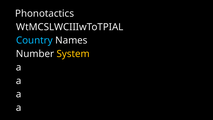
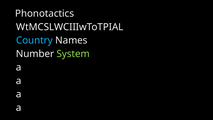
System colour: yellow -> light green
